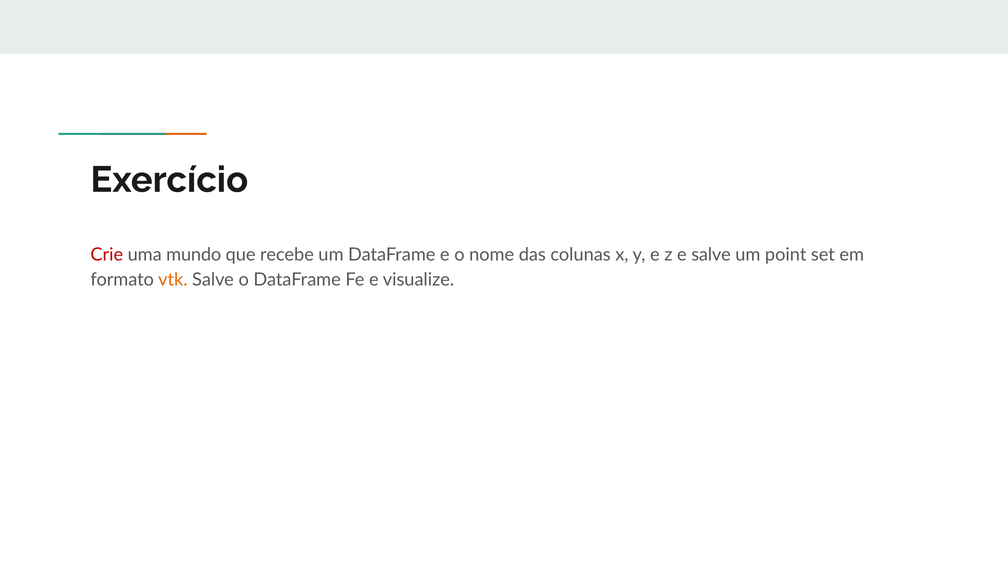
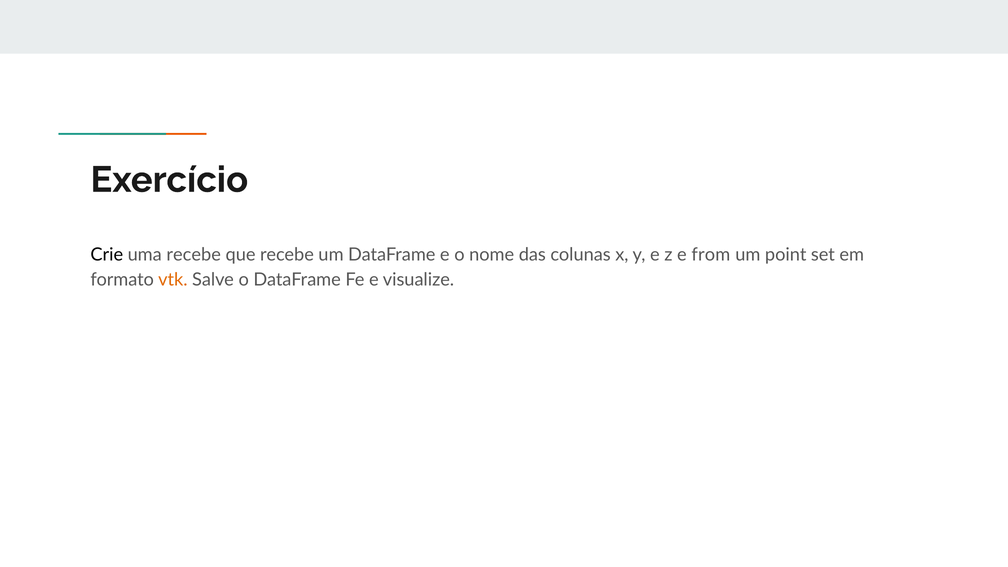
Crie colour: red -> black
uma mundo: mundo -> recebe
e salve: salve -> from
